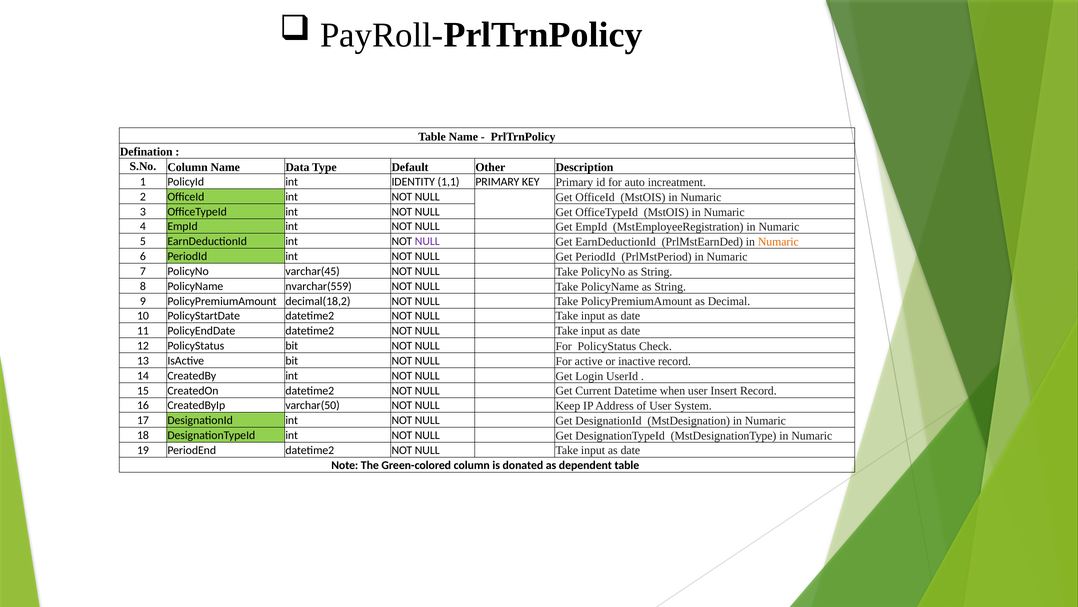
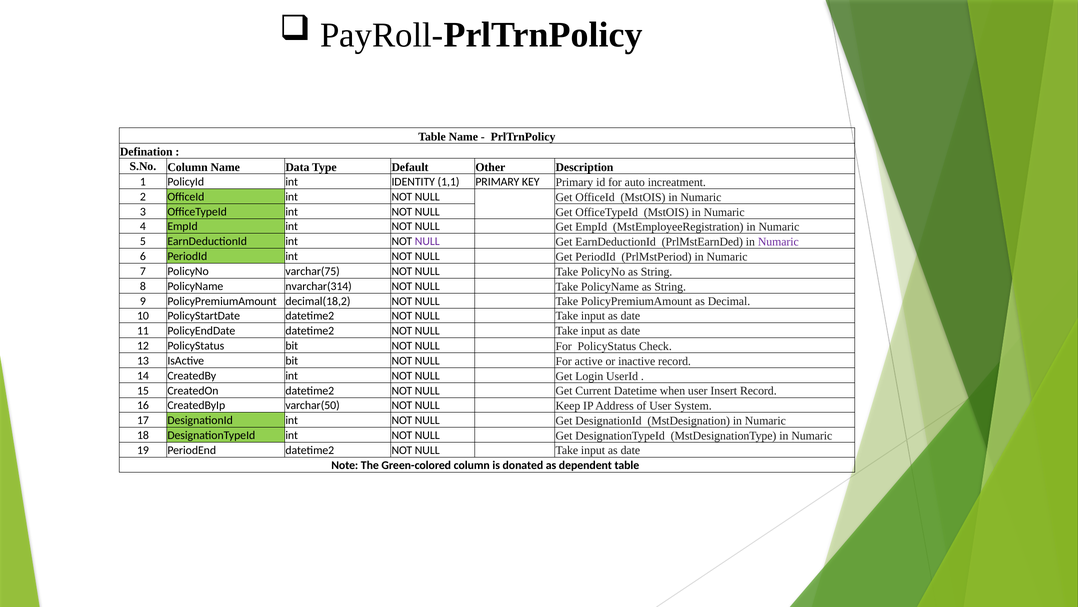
Numaric at (778, 242) colour: orange -> purple
varchar(45: varchar(45 -> varchar(75
nvarchar(559: nvarchar(559 -> nvarchar(314
